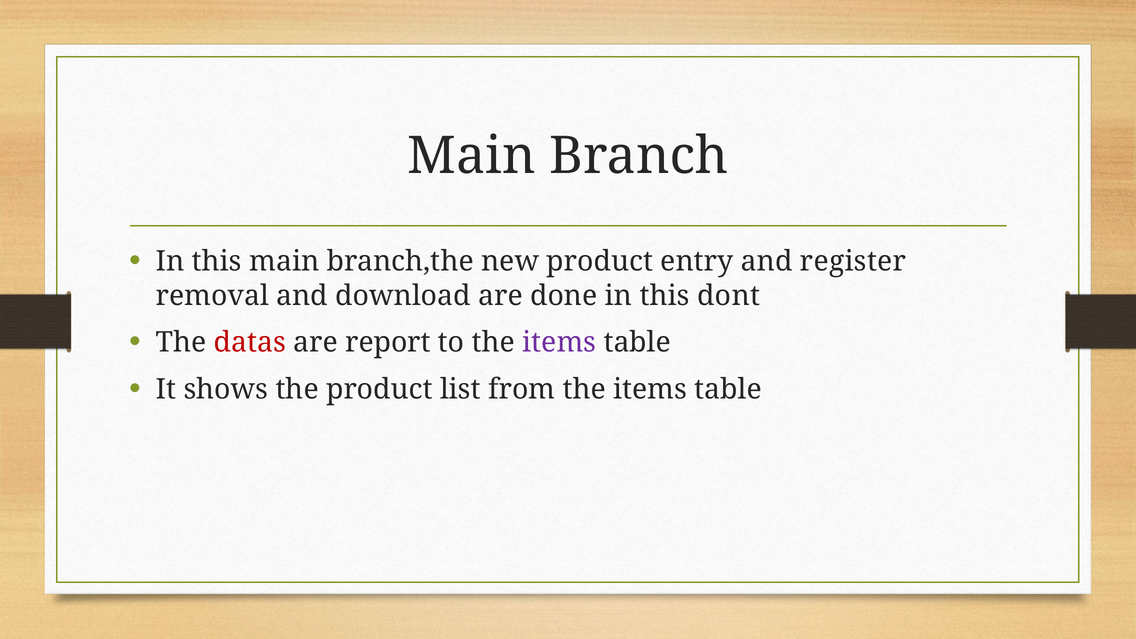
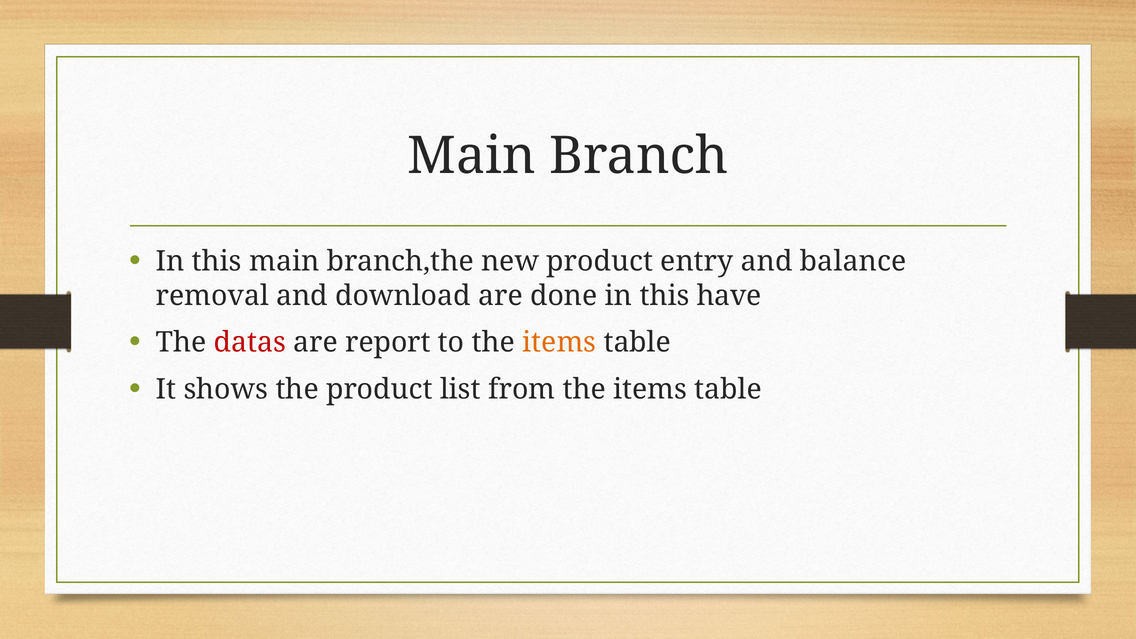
register: register -> balance
dont: dont -> have
items at (559, 342) colour: purple -> orange
